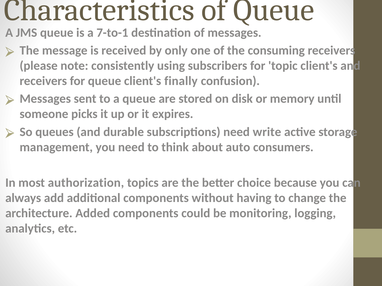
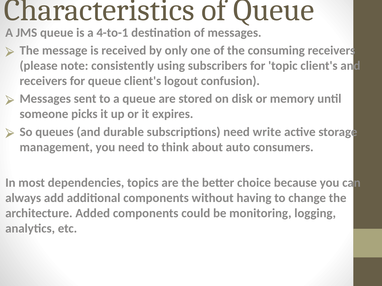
7-to-1: 7-to-1 -> 4-to-1
finally: finally -> logout
authorization: authorization -> dependencies
